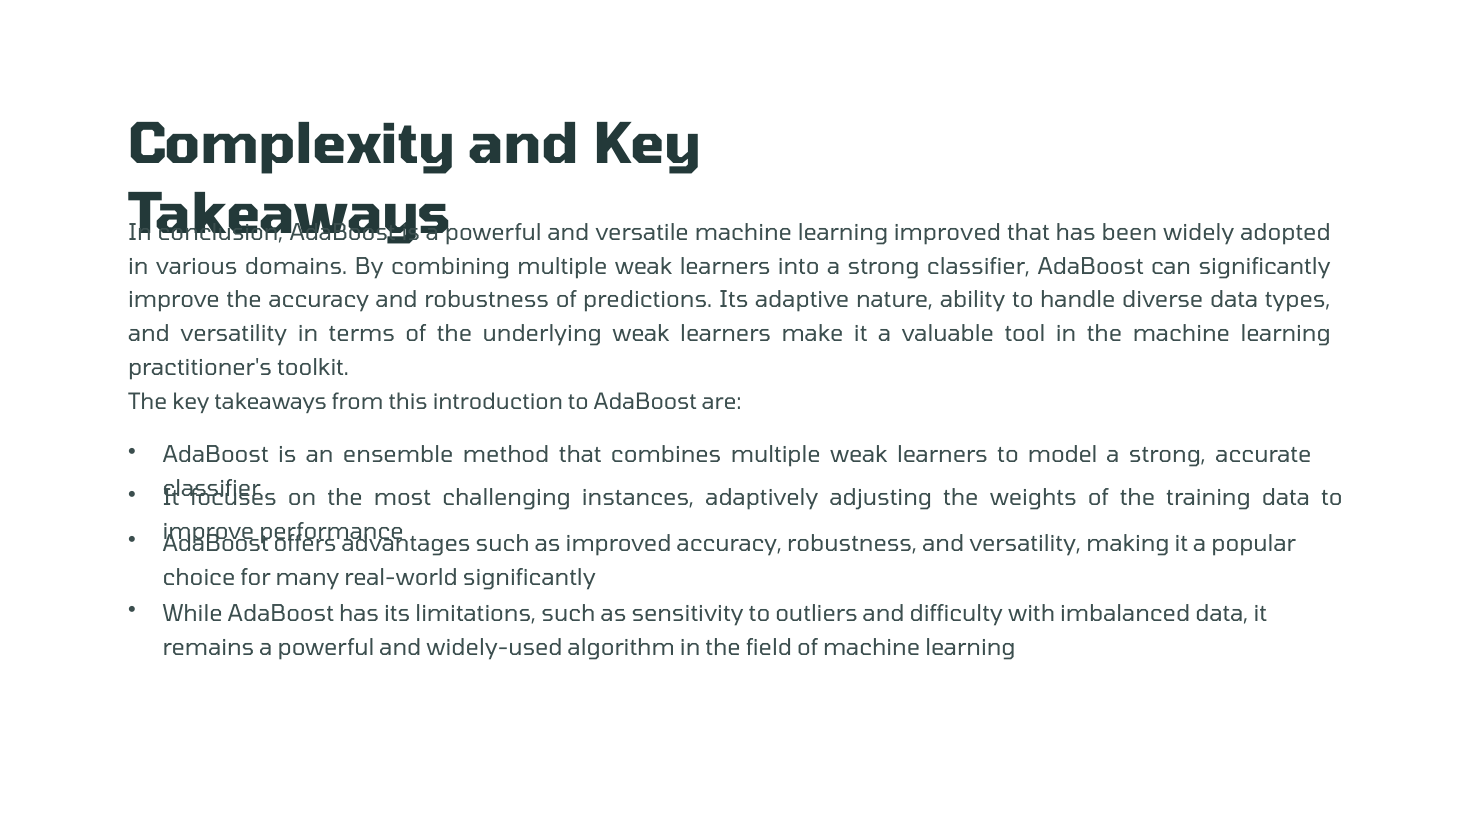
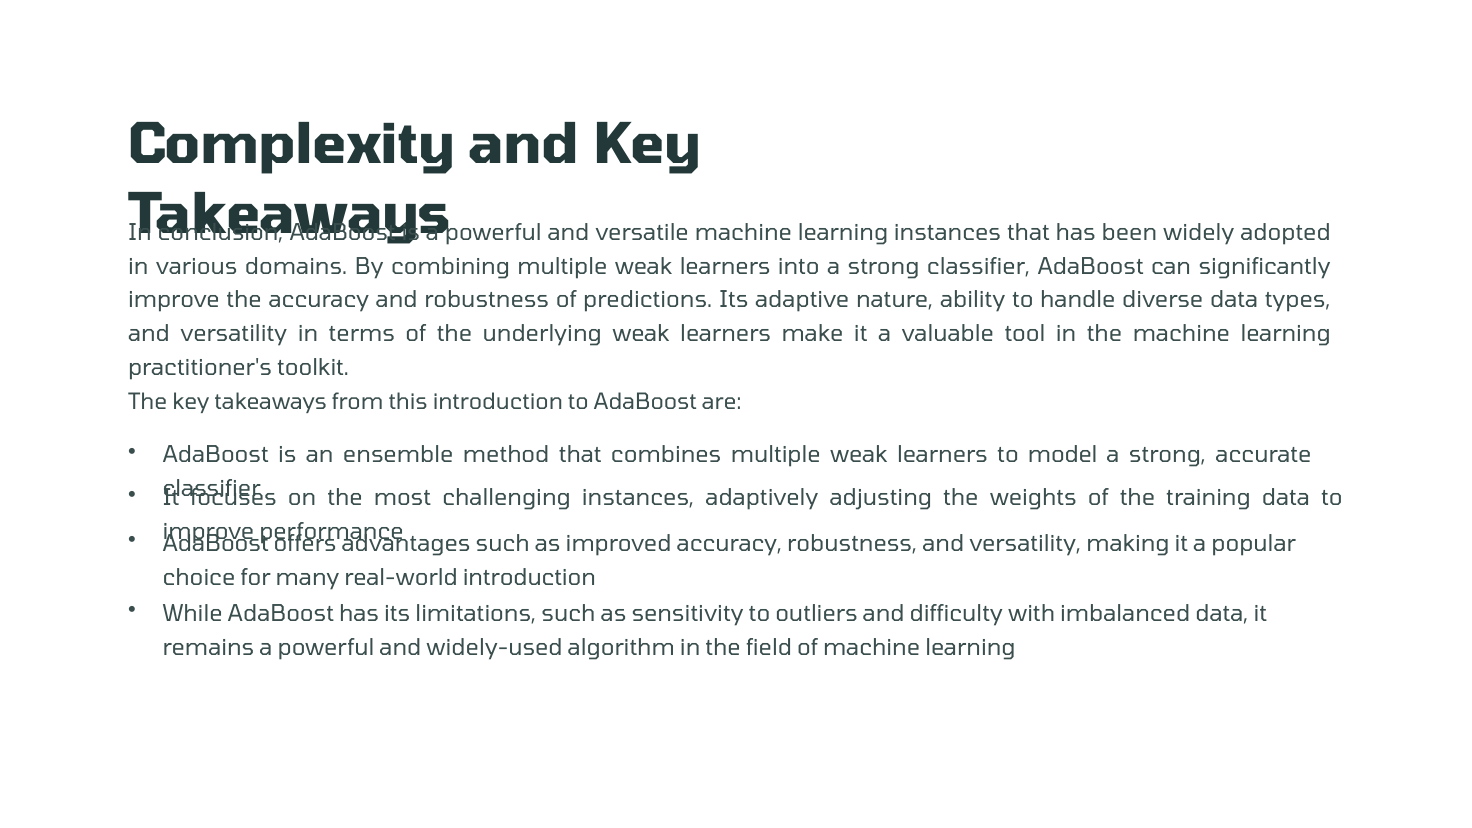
learning improved: improved -> instances
real-world significantly: significantly -> introduction
